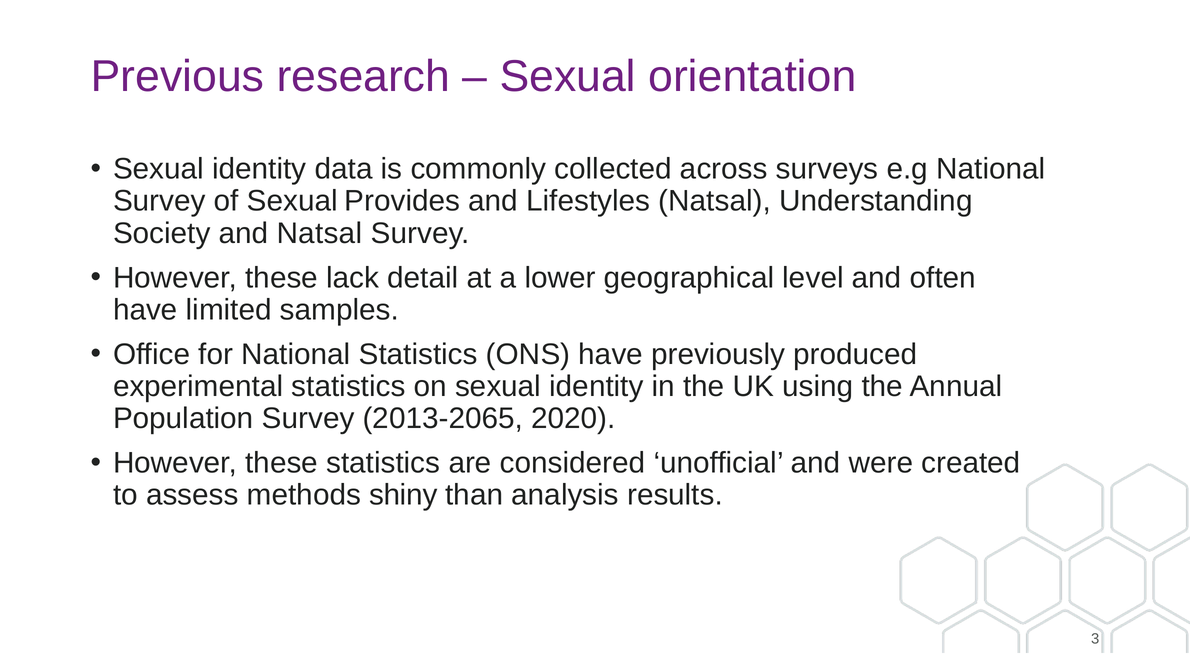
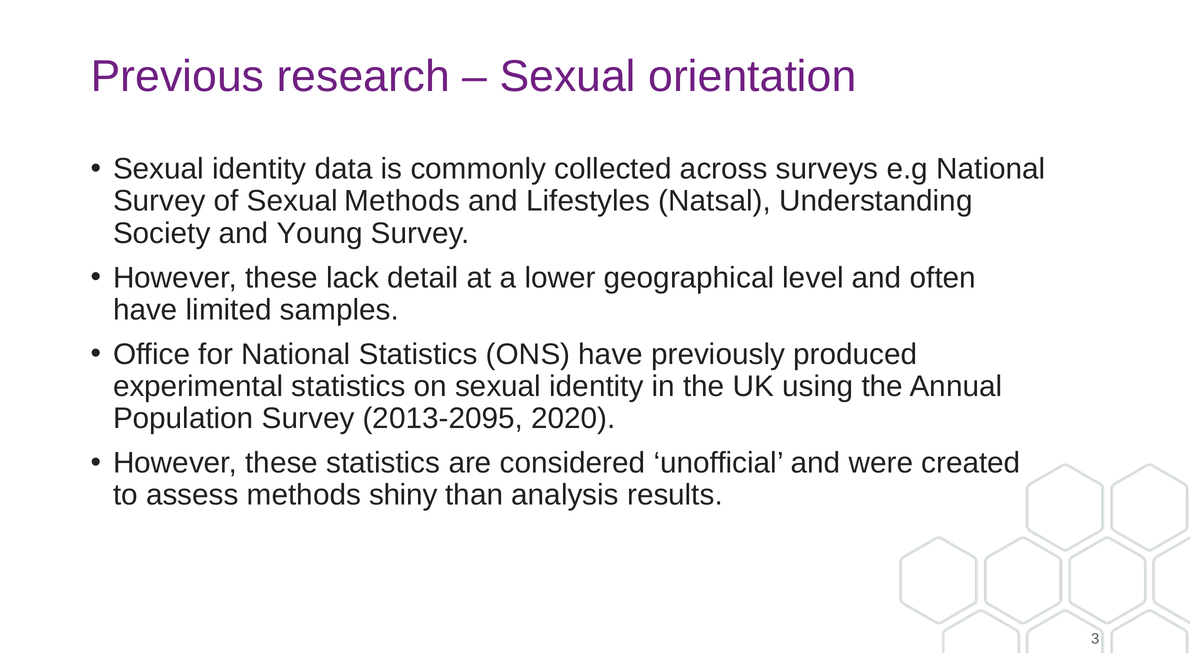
Sexual Provides: Provides -> Methods
and Natsal: Natsal -> Young
2013-2065: 2013-2065 -> 2013-2095
